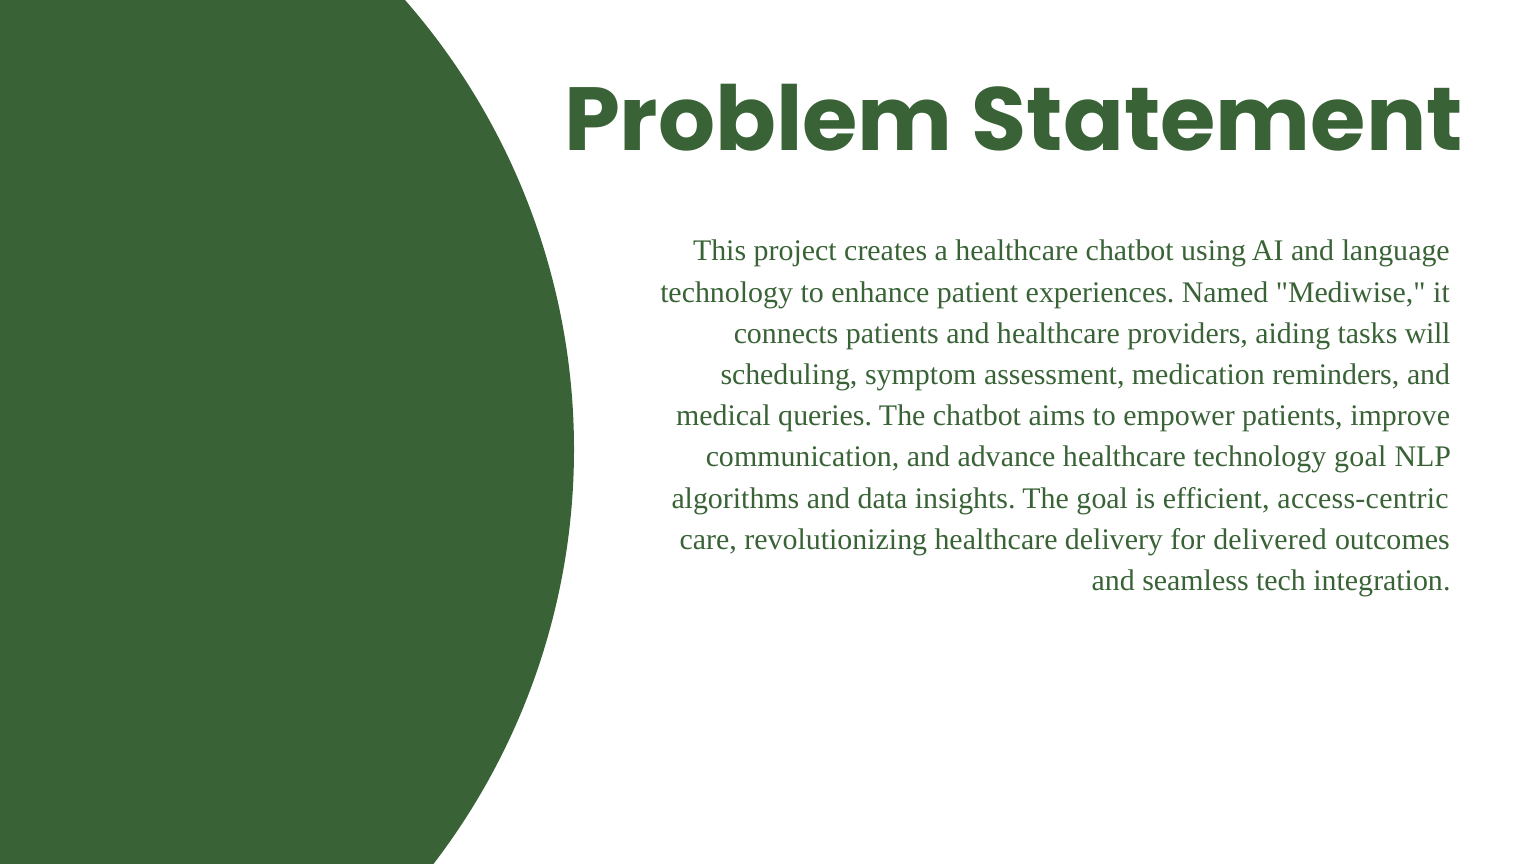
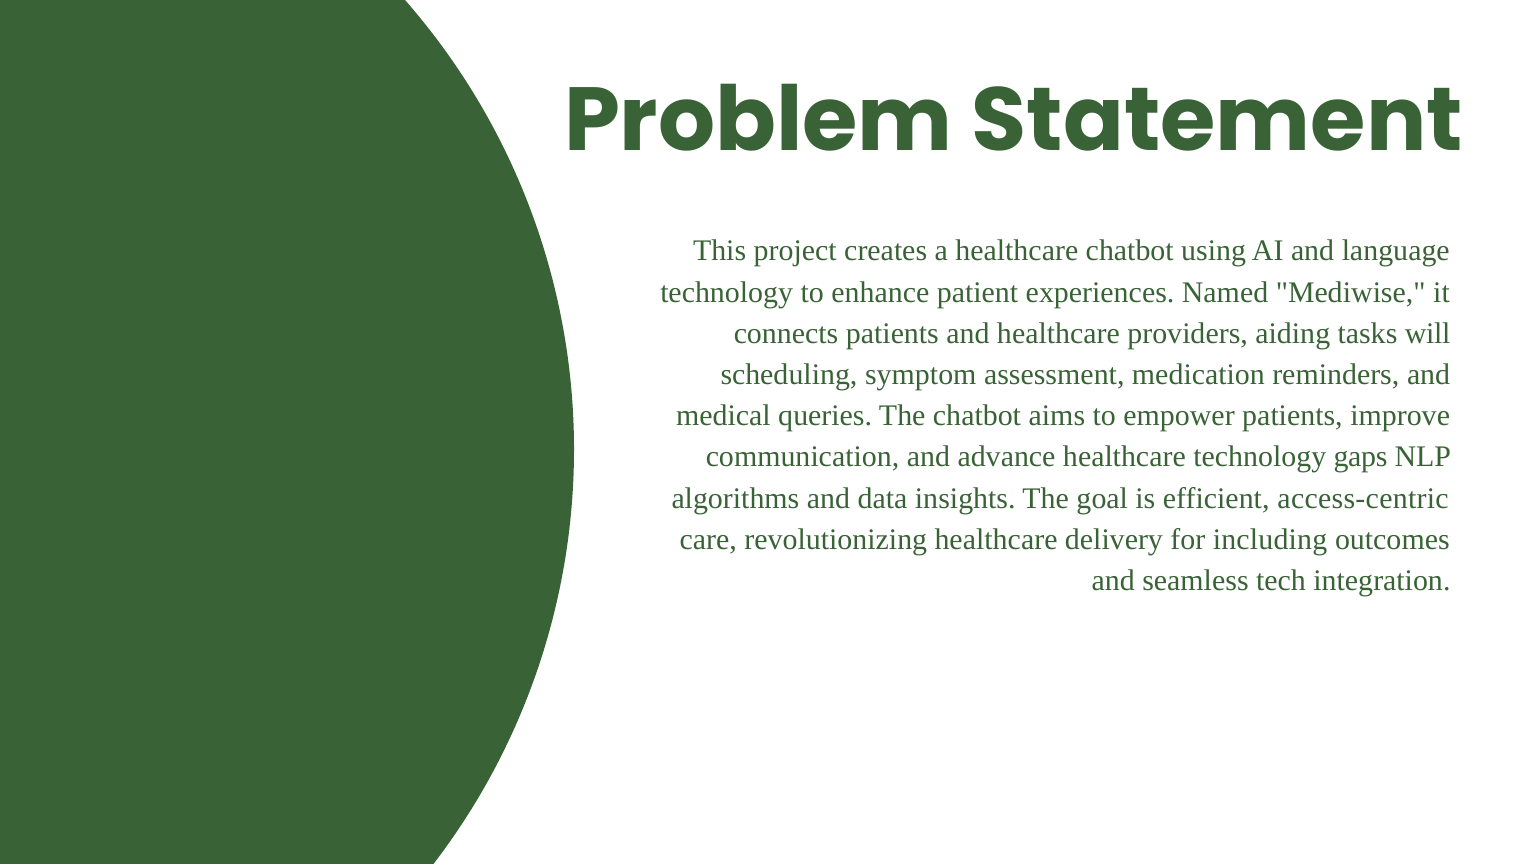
technology goal: goal -> gaps
delivered: delivered -> including
